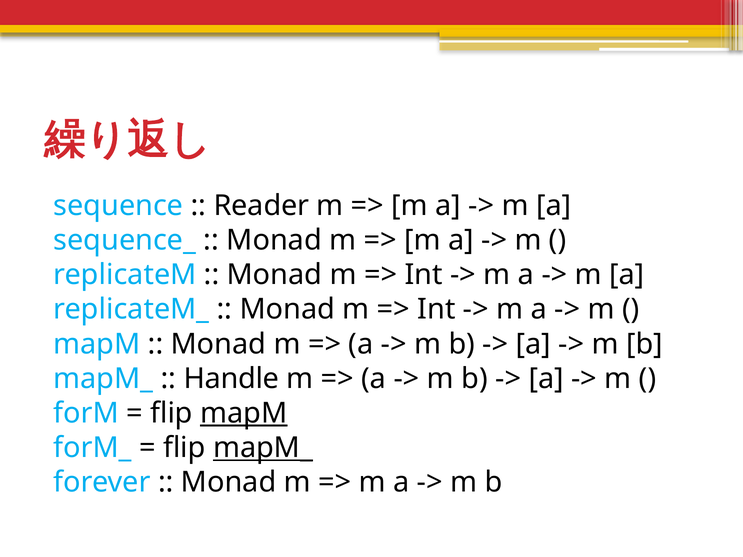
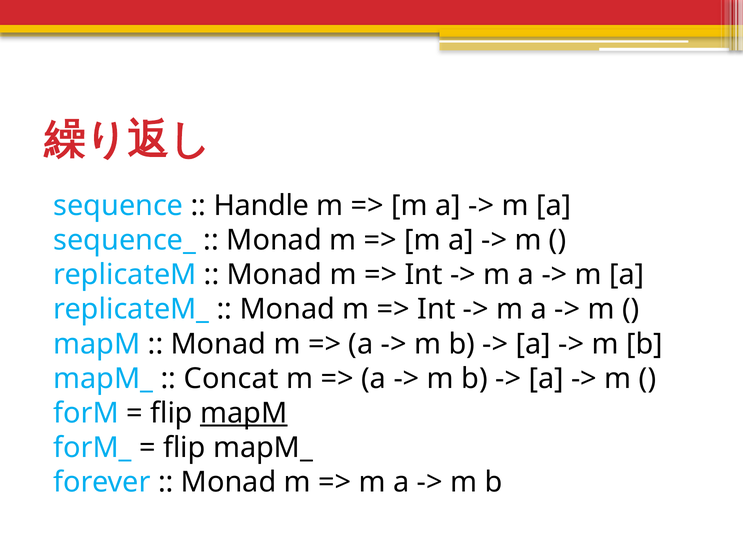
Reader: Reader -> Handle
Handle: Handle -> Concat
mapM_ at (263, 448) underline: present -> none
